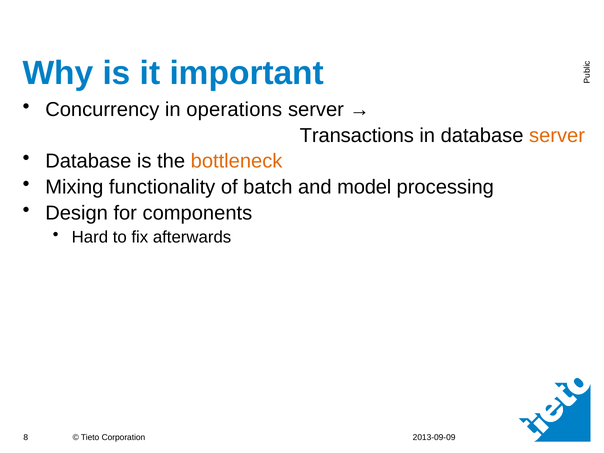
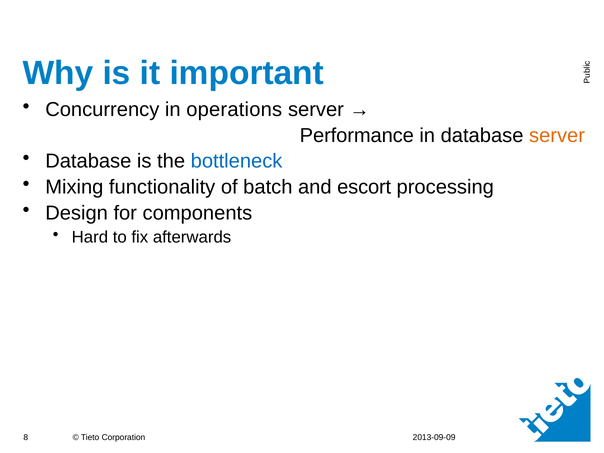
Transactions: Transactions -> Performance
bottleneck colour: orange -> blue
model: model -> escort
